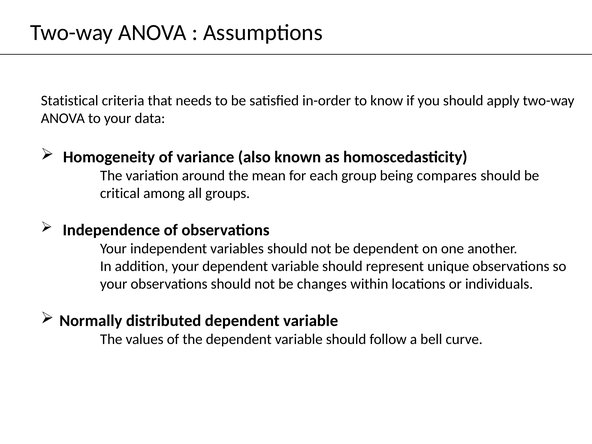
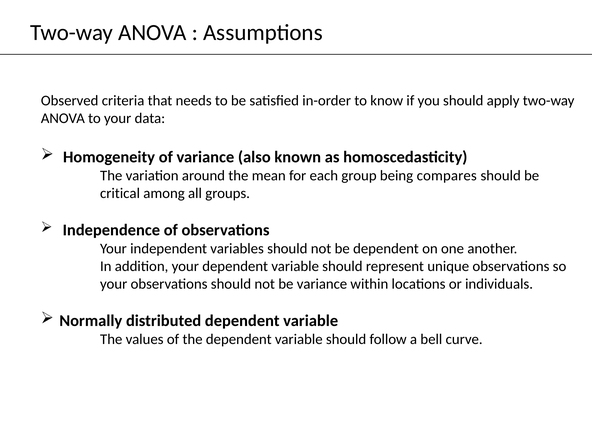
Statistical: Statistical -> Observed
be changes: changes -> variance
